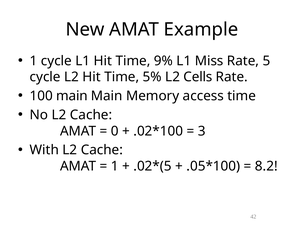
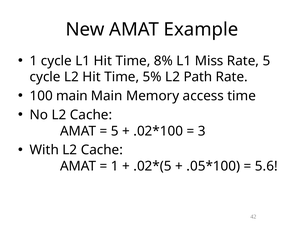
9%: 9% -> 8%
Cells: Cells -> Path
0 at (115, 131): 0 -> 5
8.2: 8.2 -> 5.6
